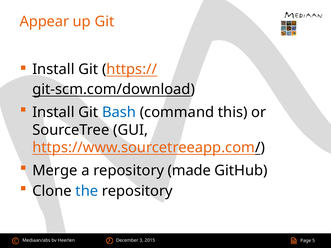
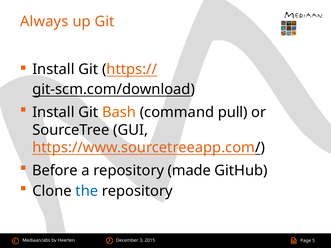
Appear: Appear -> Always
Bash colour: blue -> orange
this: this -> pull
Merge: Merge -> Before
